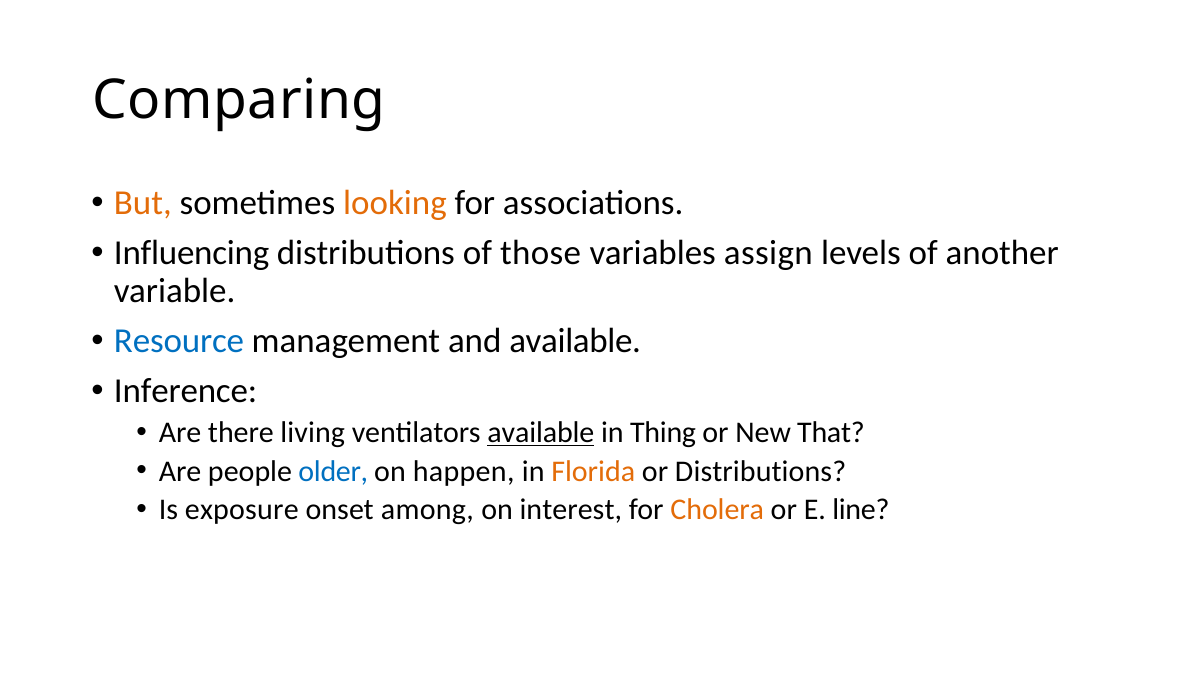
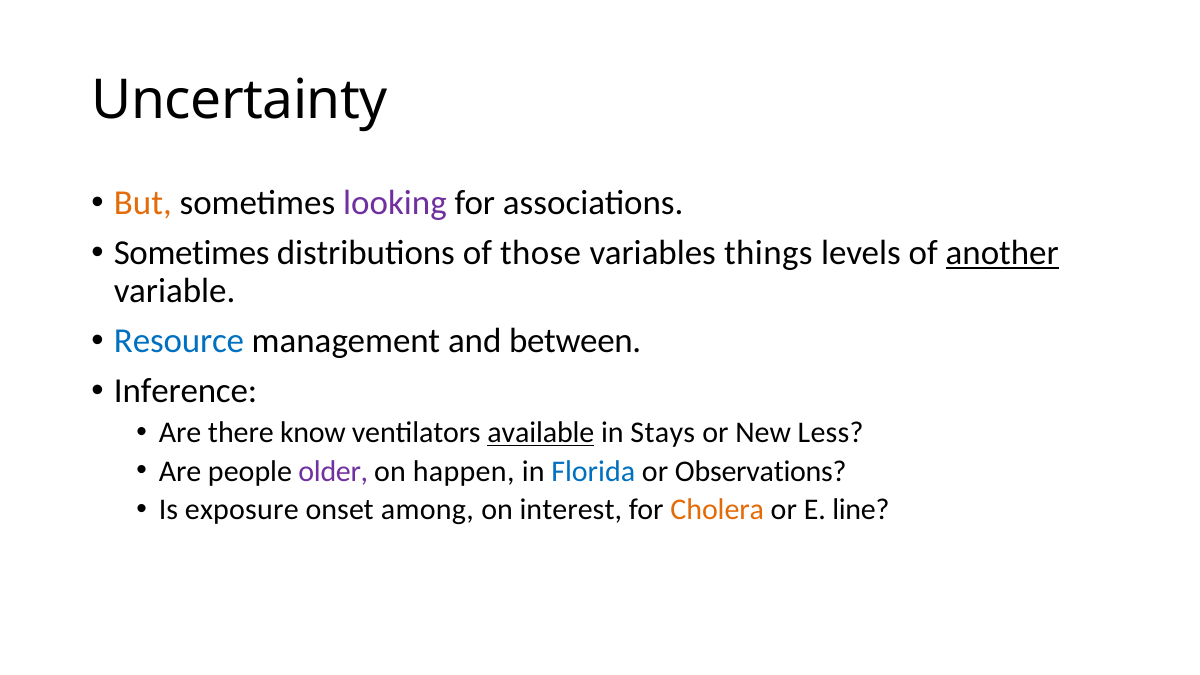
Comparing: Comparing -> Uncertainty
looking colour: orange -> purple
Influencing at (192, 253): Influencing -> Sometimes
assign: assign -> things
another underline: none -> present
and available: available -> between
living: living -> know
Thing: Thing -> Stays
That: That -> Less
older colour: blue -> purple
Florida colour: orange -> blue
or Distributions: Distributions -> Observations
